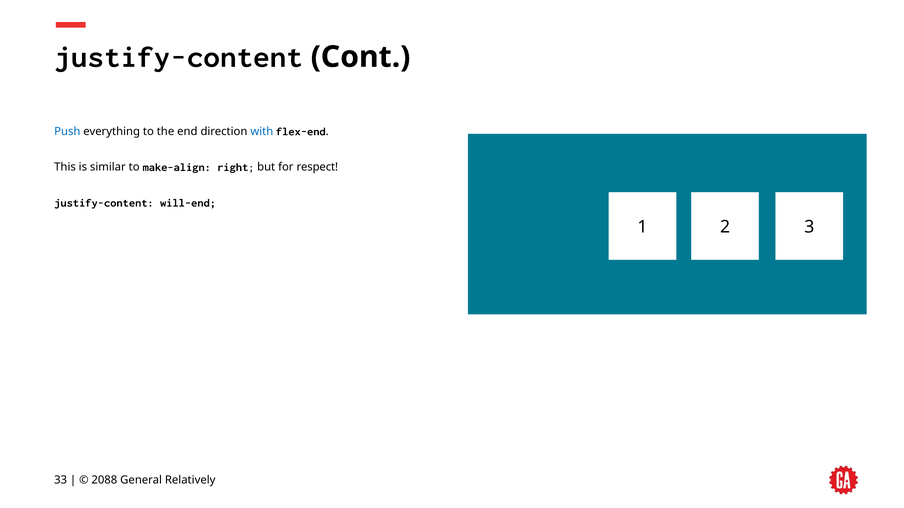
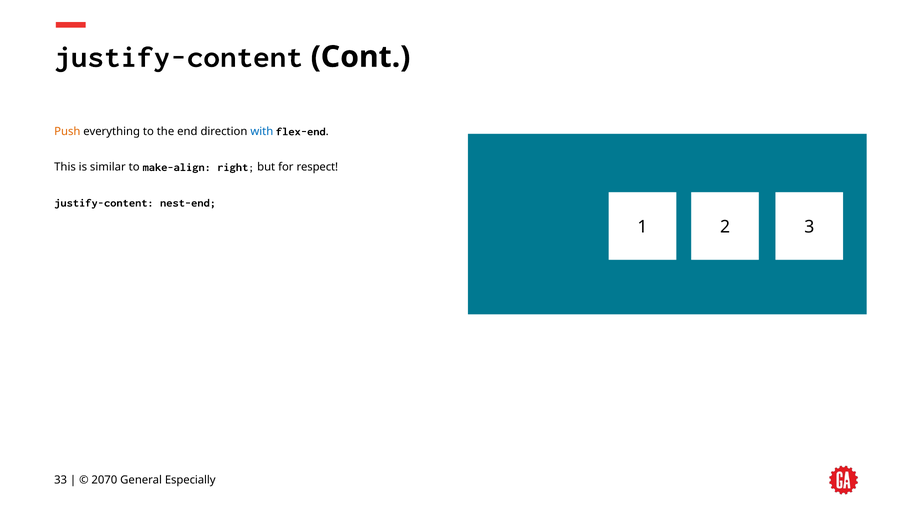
Push colour: blue -> orange
will-end: will-end -> nest-end
2088: 2088 -> 2070
Relatively: Relatively -> Especially
